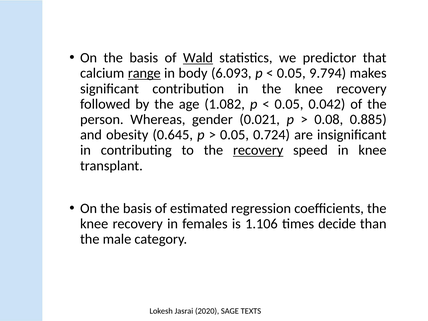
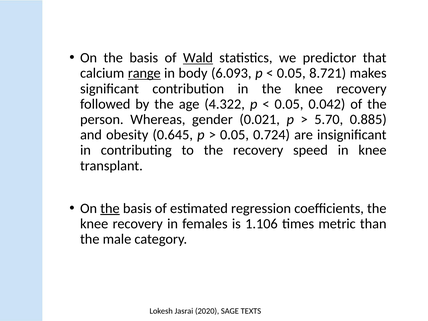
9.794: 9.794 -> 8.721
1.082: 1.082 -> 4.322
0.08: 0.08 -> 5.70
recovery at (258, 150) underline: present -> none
the at (110, 208) underline: none -> present
decide: decide -> metric
